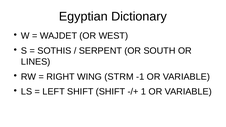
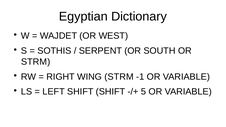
LINES at (36, 62): LINES -> STRM
1: 1 -> 5
